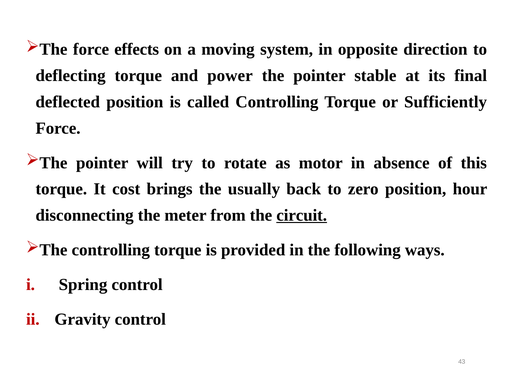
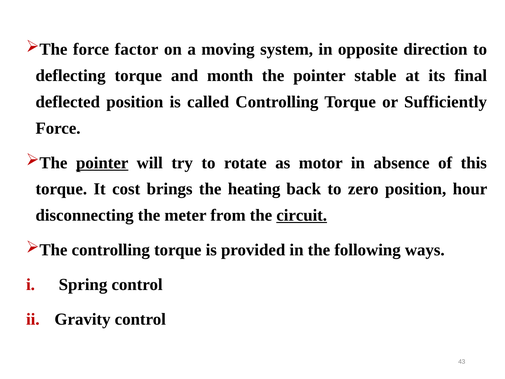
effects: effects -> factor
power: power -> month
pointer at (102, 163) underline: none -> present
usually: usually -> heating
